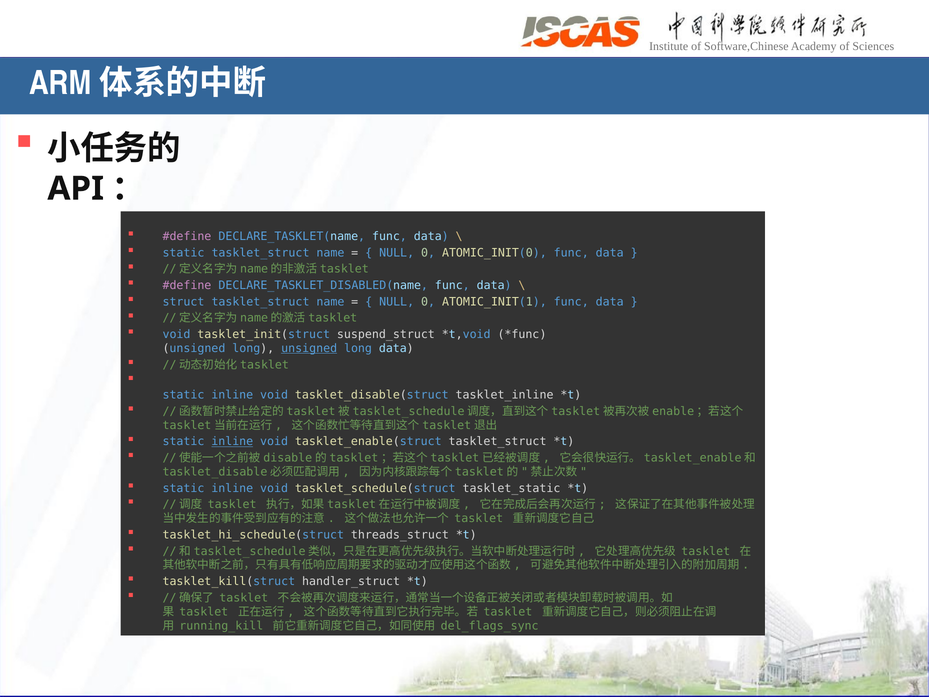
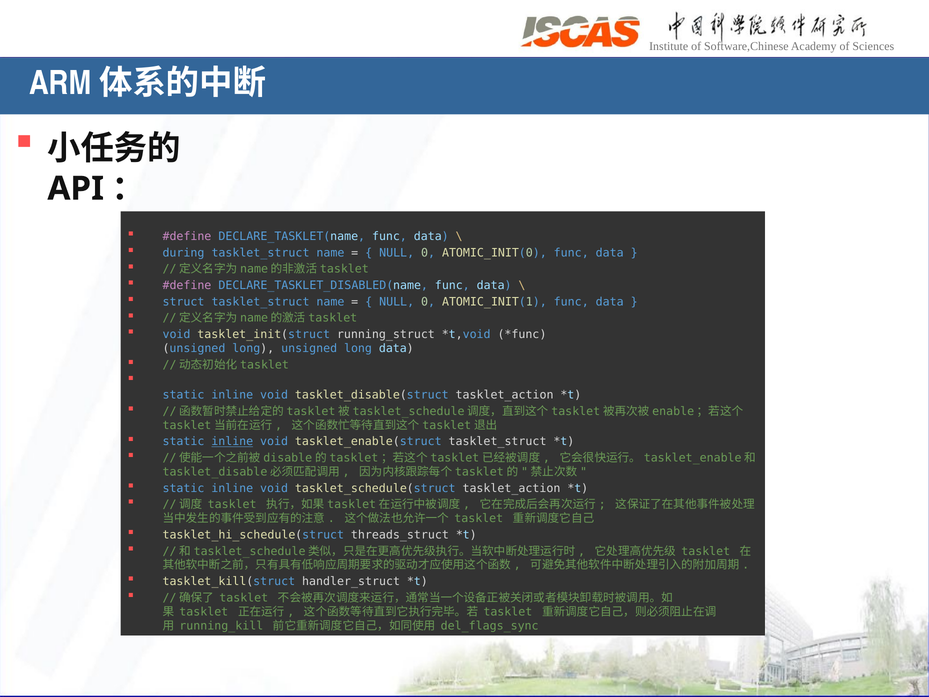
static at (183, 253): static -> during
suspend_struct: suspend_struct -> running_struct
unsigned at (309, 348) underline: present -> none
tasklet_disable(struct tasklet_inline: tasklet_inline -> tasklet_action
tasklet_schedule(struct tasklet_static: tasklet_static -> tasklet_action
